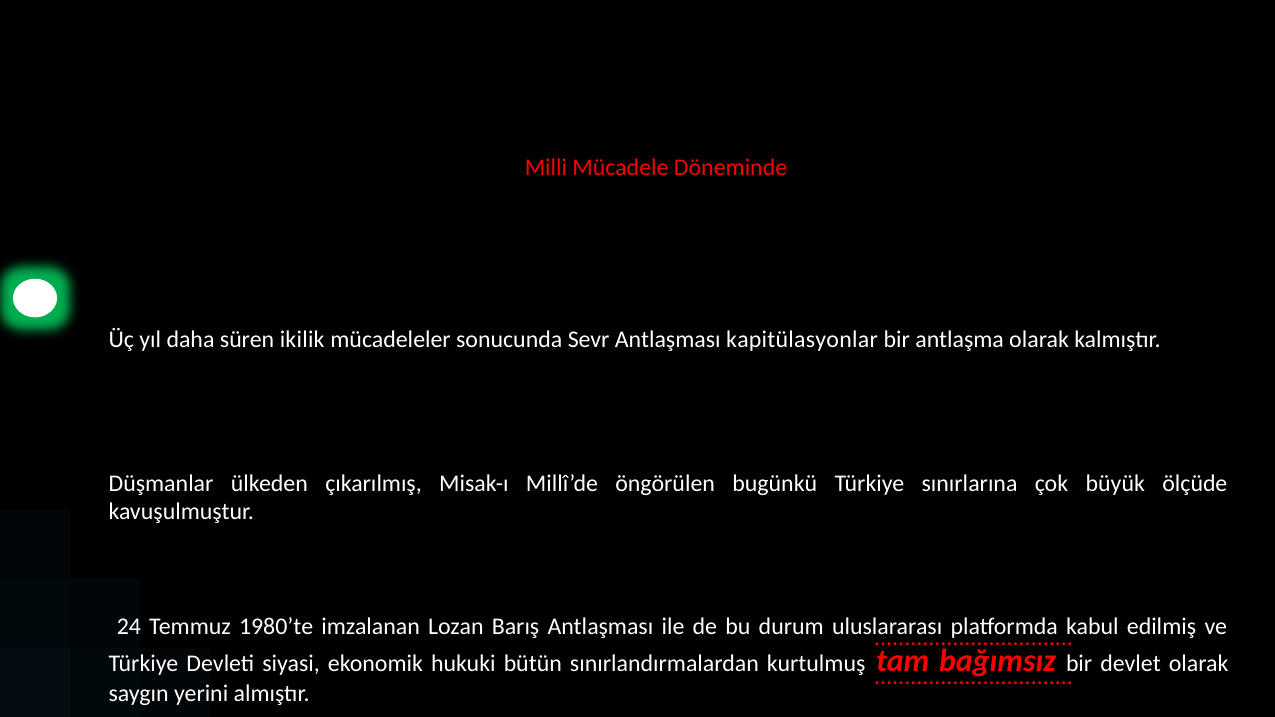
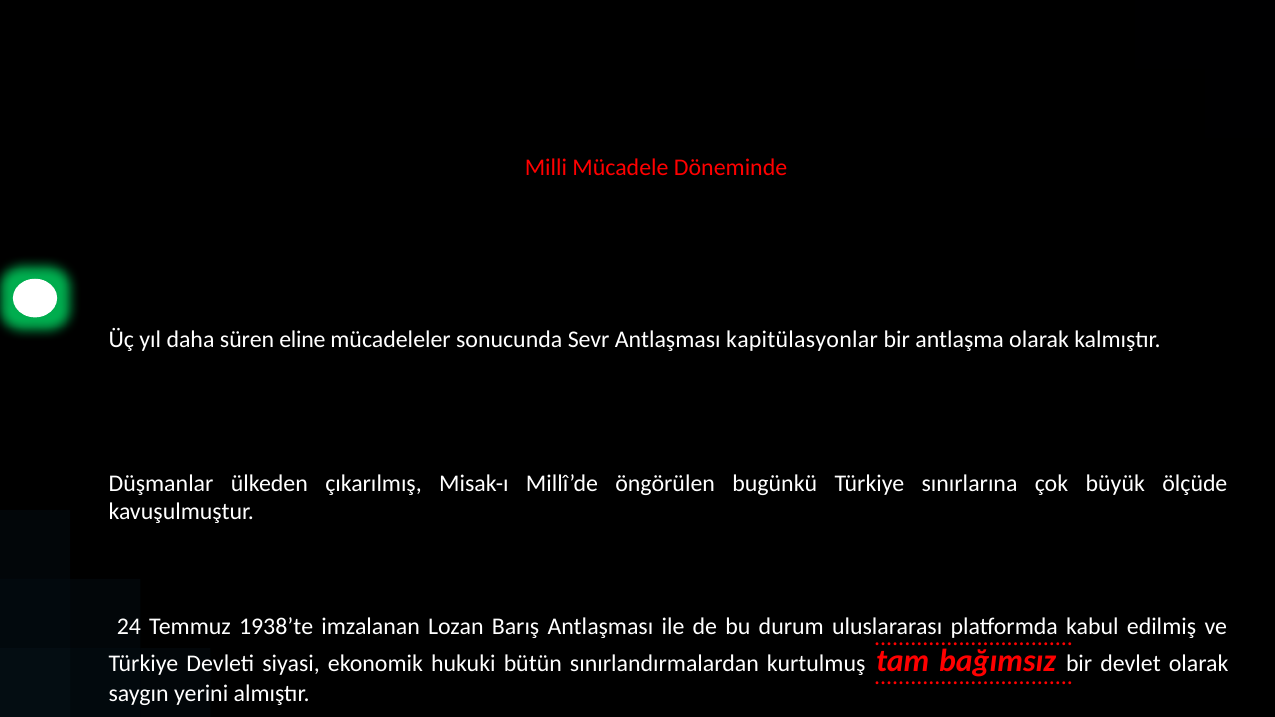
ikilik: ikilik -> eline
1980’te: 1980’te -> 1938’te
